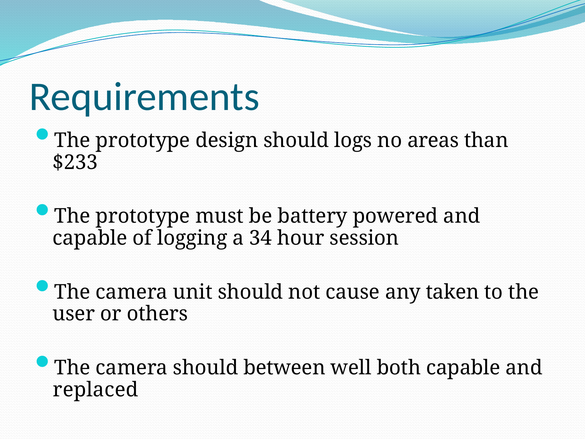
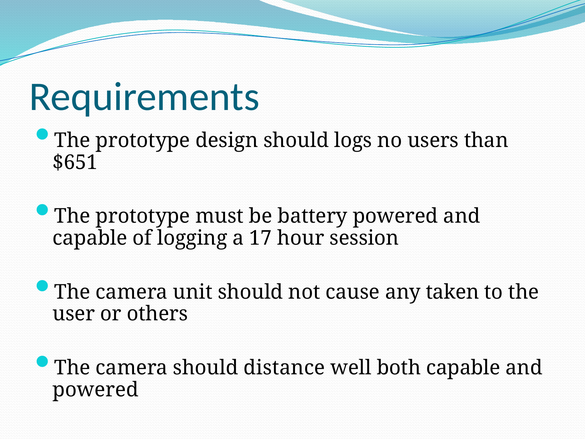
areas: areas -> users
$233: $233 -> $651
34: 34 -> 17
between: between -> distance
replaced at (96, 390): replaced -> powered
